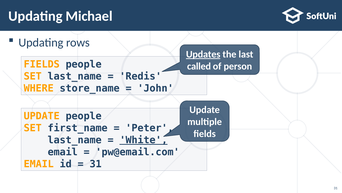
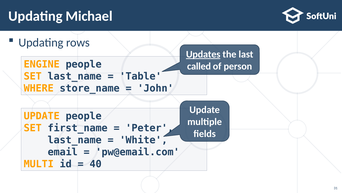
FIELDS at (42, 64): FIELDS -> ENGINE
Redis: Redis -> Table
White underline: present -> none
EMAIL at (39, 164): EMAIL -> MULTI
31 at (96, 164): 31 -> 40
